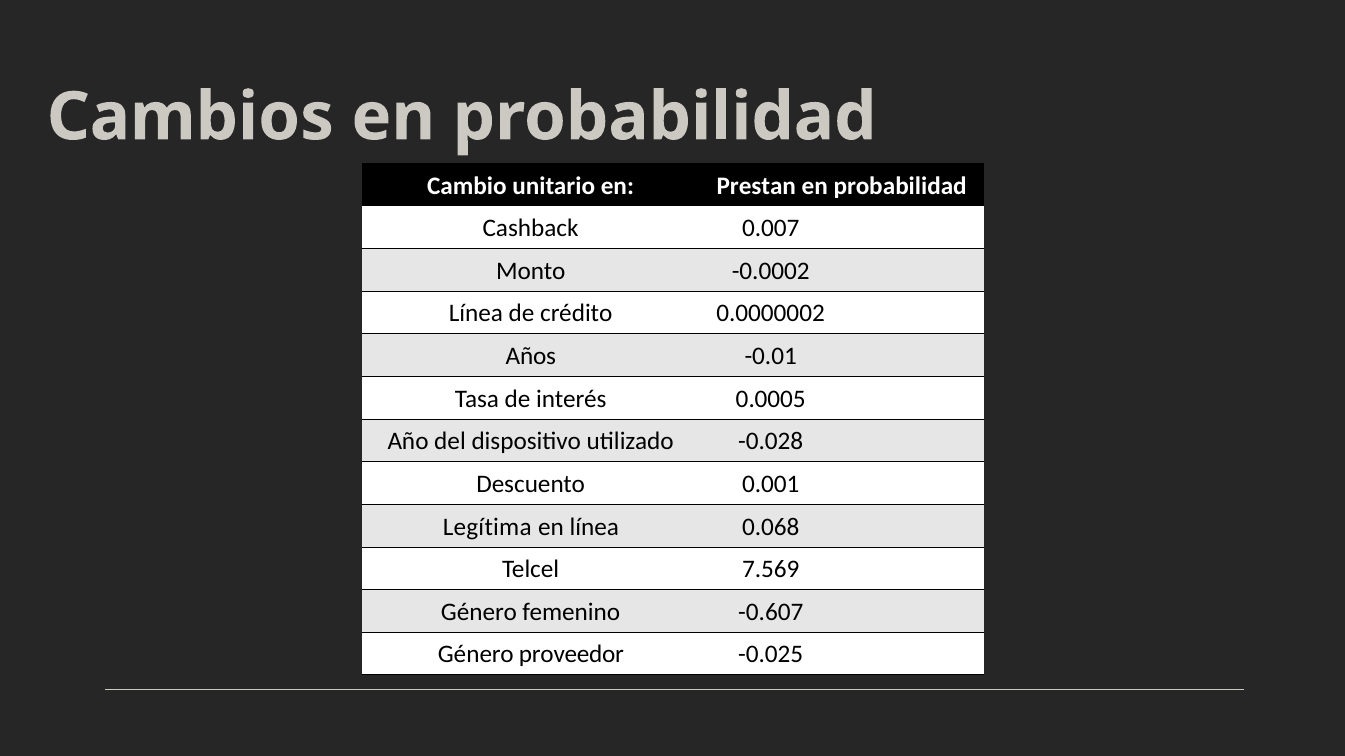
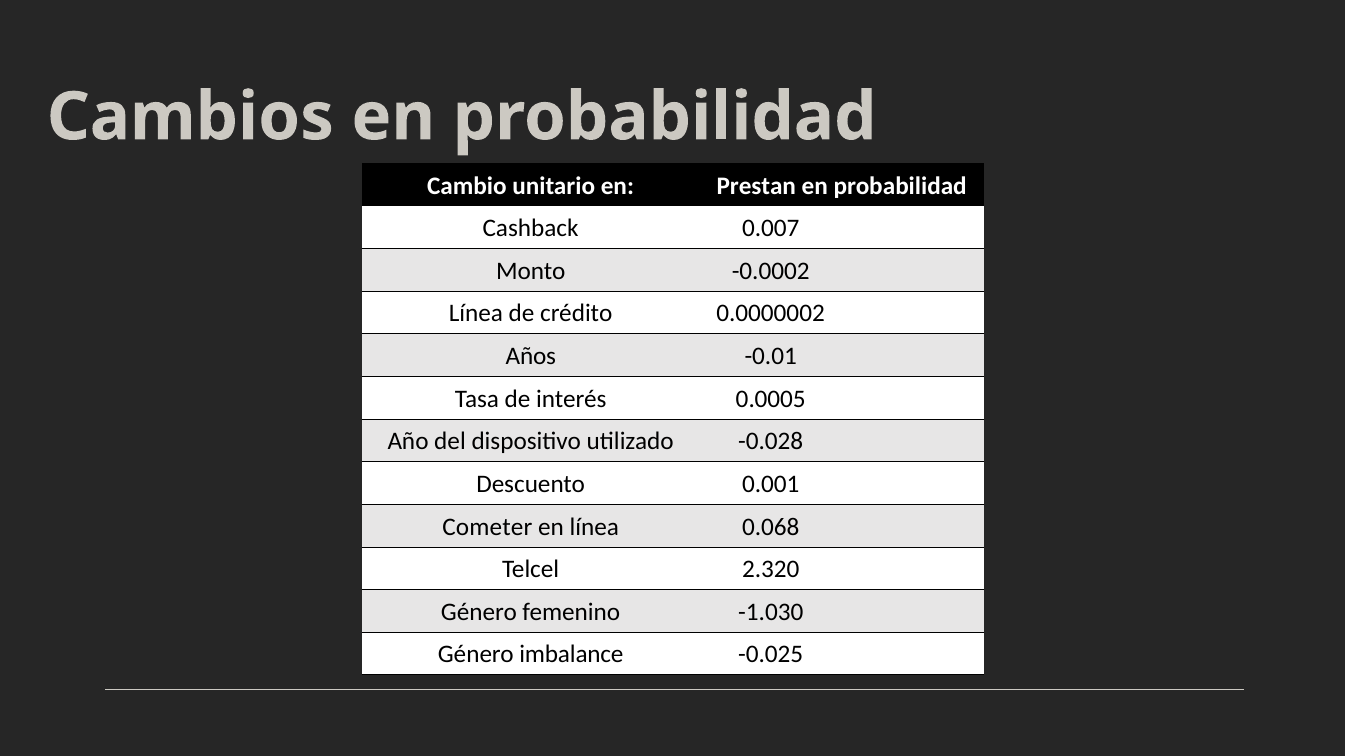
Legítima: Legítima -> Cometer
7.569: 7.569 -> 2.320
-0.607: -0.607 -> -1.030
proveedor: proveedor -> imbalance
